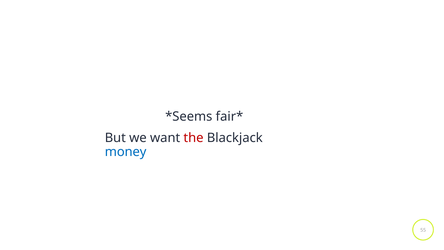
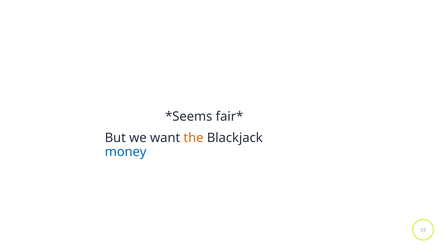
the colour: red -> orange
